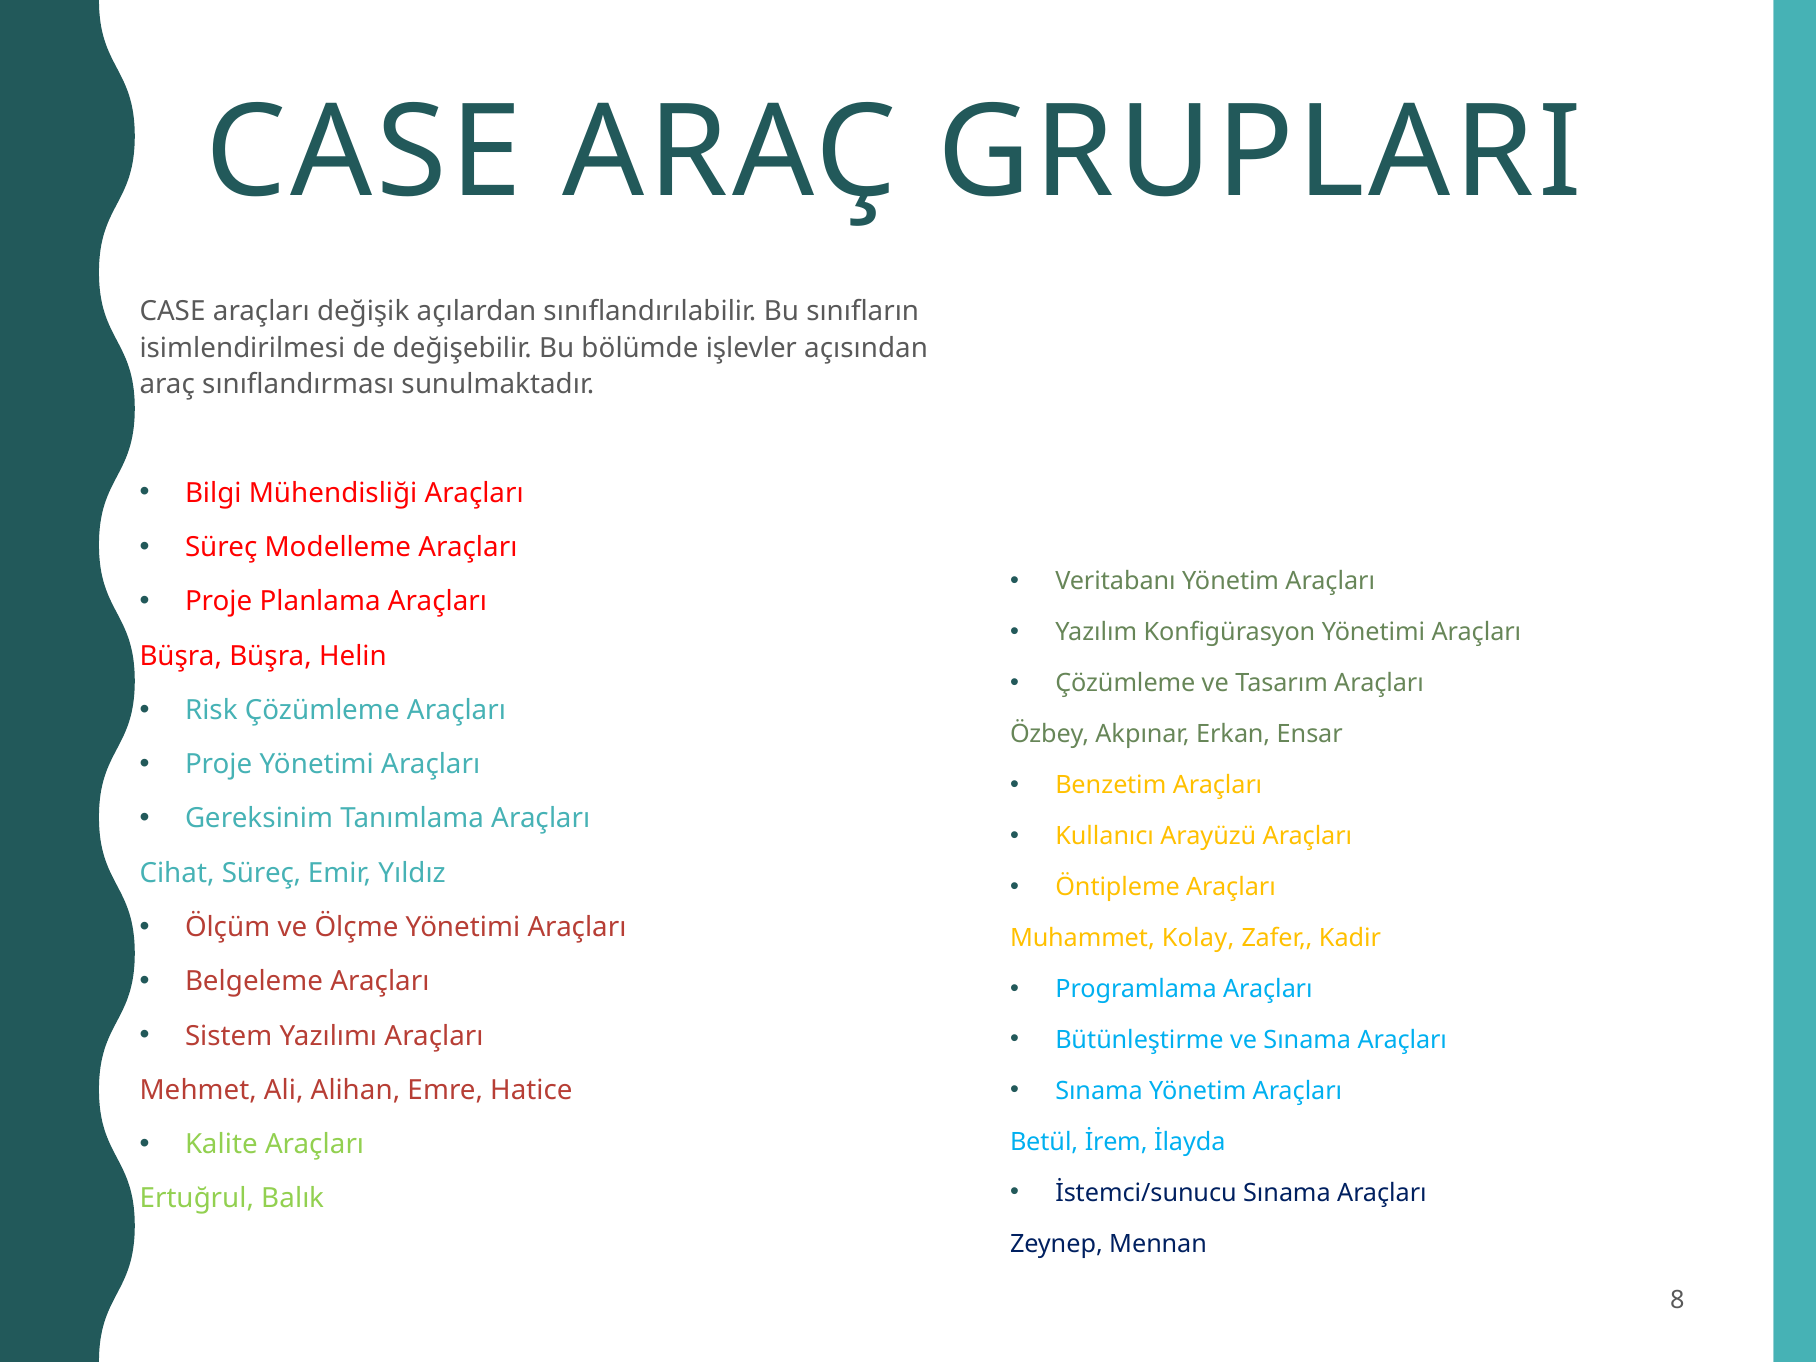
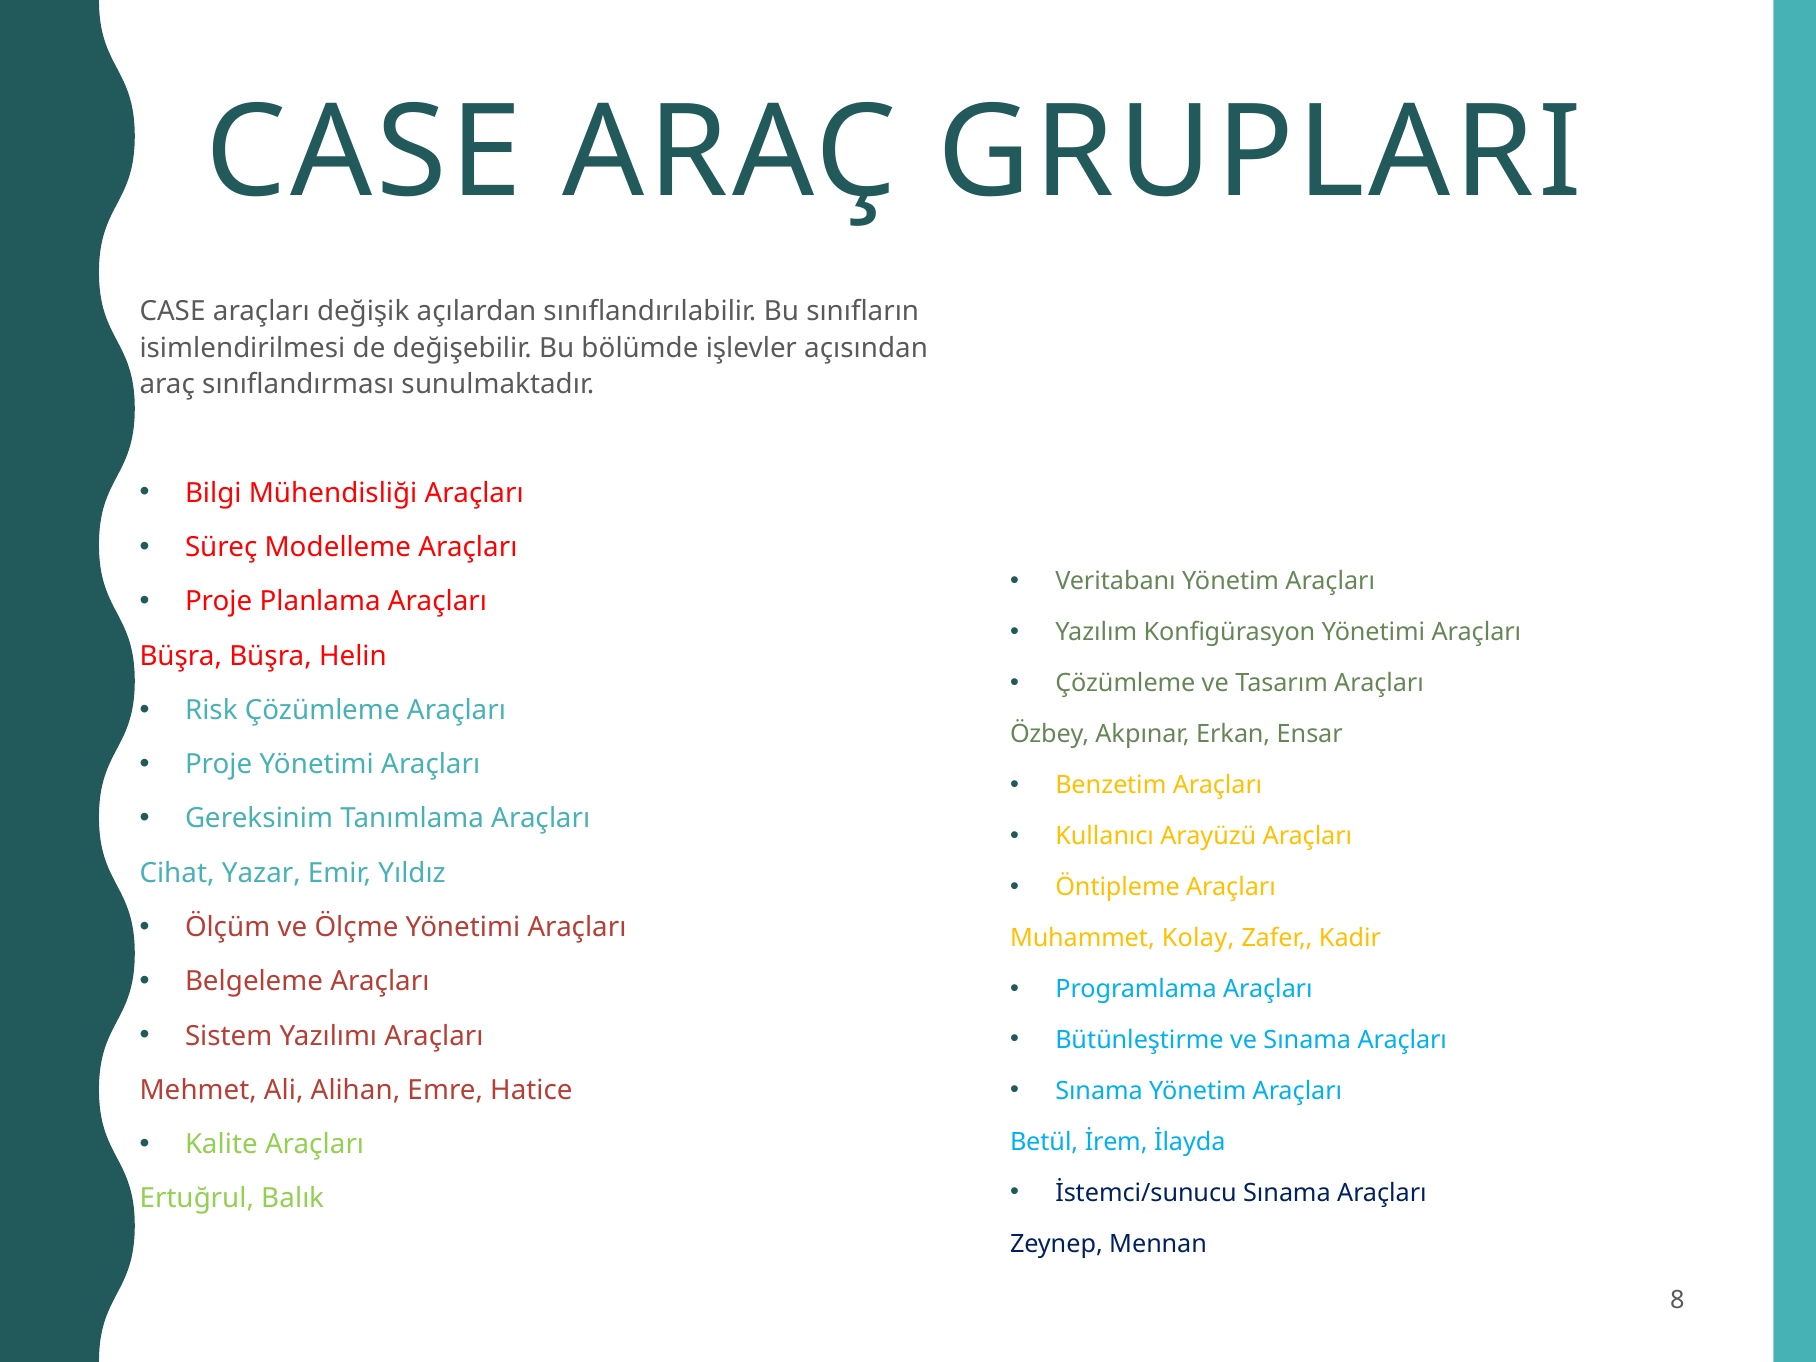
Cihat Süreç: Süreç -> Yazar
